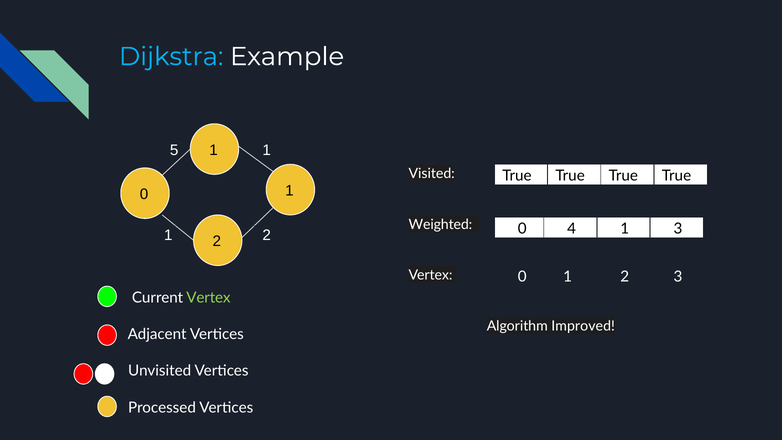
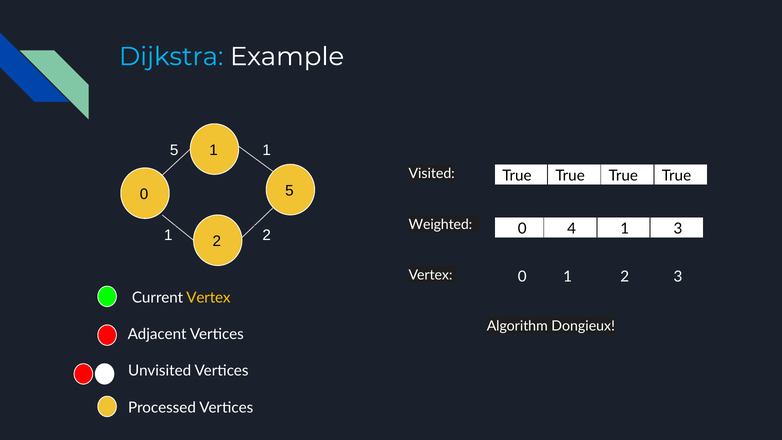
1 at (289, 191): 1 -> 5
Vertex at (208, 298) colour: light green -> yellow
Improved: Improved -> Dongieux
